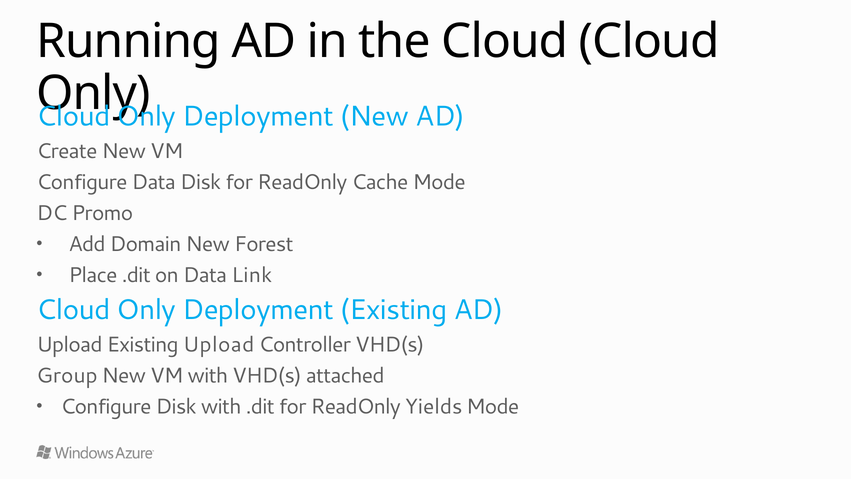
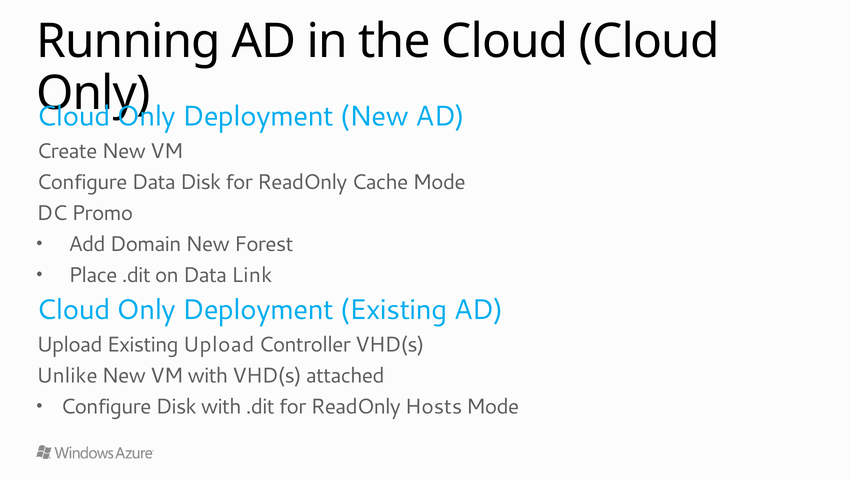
Group: Group -> Unlike
Yields: Yields -> Hosts
